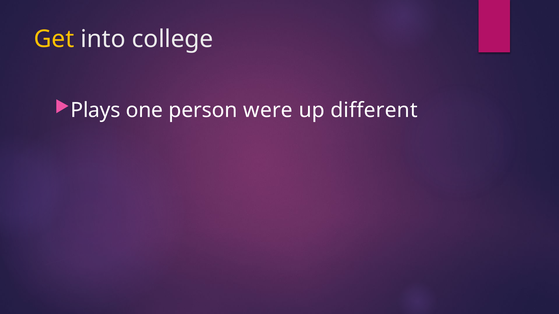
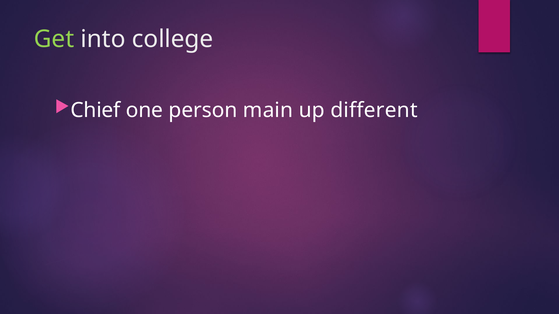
Get colour: yellow -> light green
Plays: Plays -> Chief
were: were -> main
